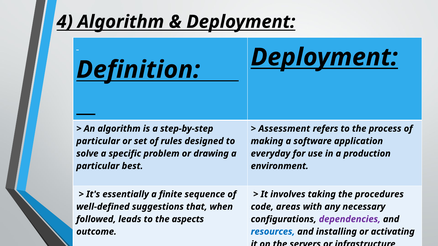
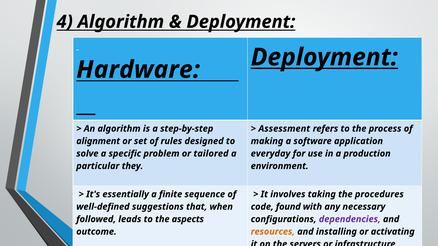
Definition: Definition -> Hardware
particular at (98, 141): particular -> alignment
drawing: drawing -> tailored
best: best -> they
code areas: areas -> found
resources colour: blue -> orange
